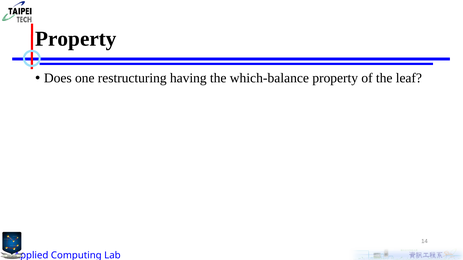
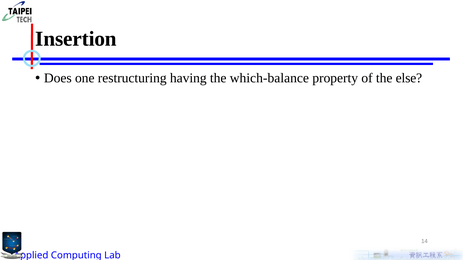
Property at (76, 39): Property -> Insertion
leaf: leaf -> else
